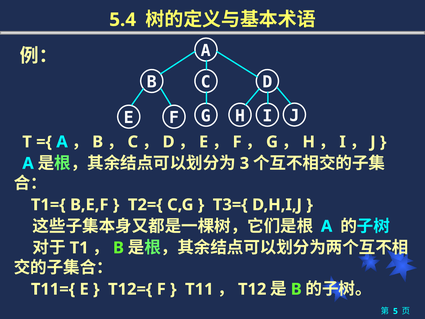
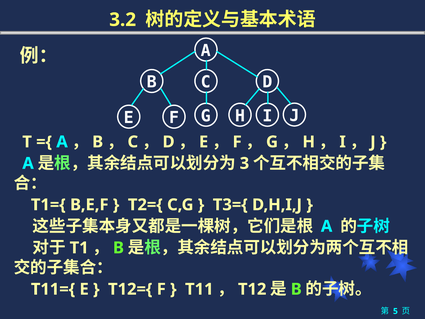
5.4: 5.4 -> 3.2
